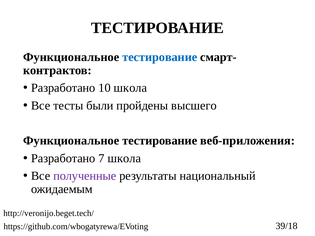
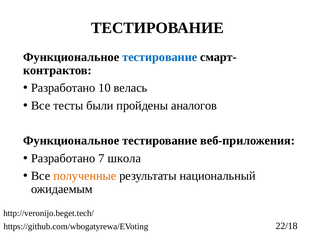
10 школа: школа -> велась
высшего: высшего -> аналогов
полученные colour: purple -> orange
39/18: 39/18 -> 22/18
